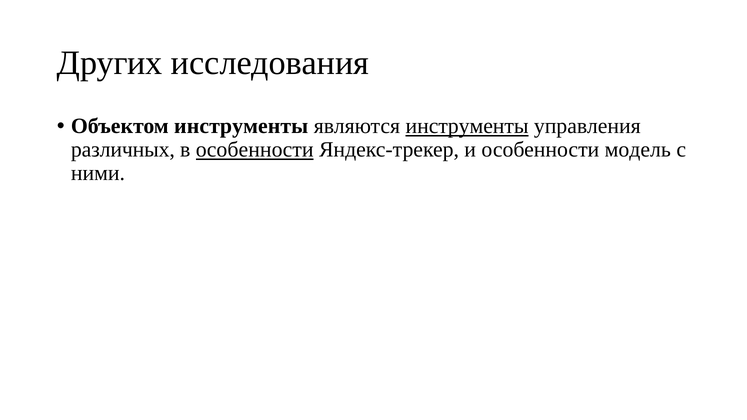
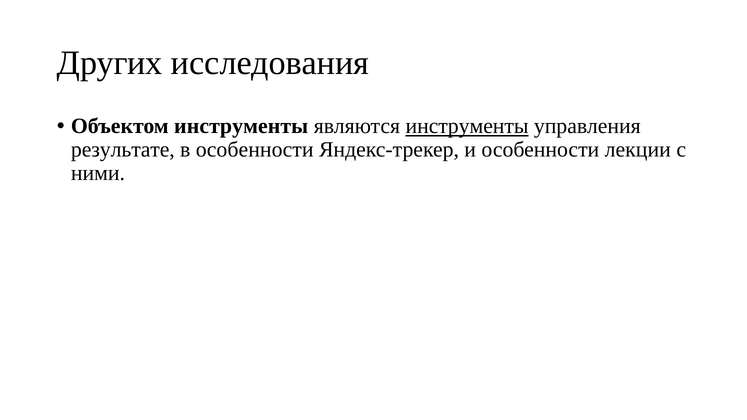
различных: различных -> результате
особенности at (255, 150) underline: present -> none
модель: модель -> лекции
